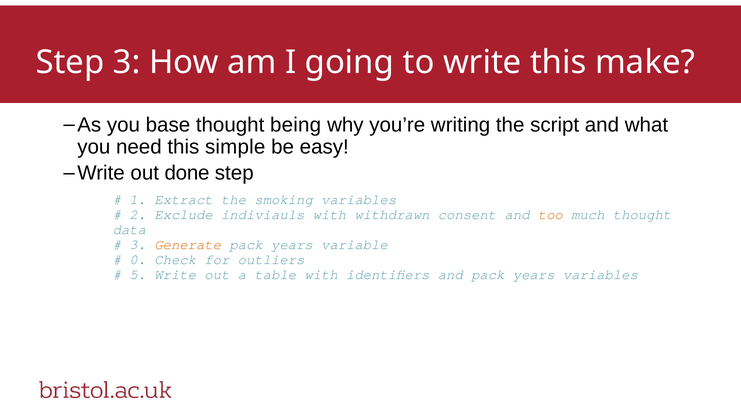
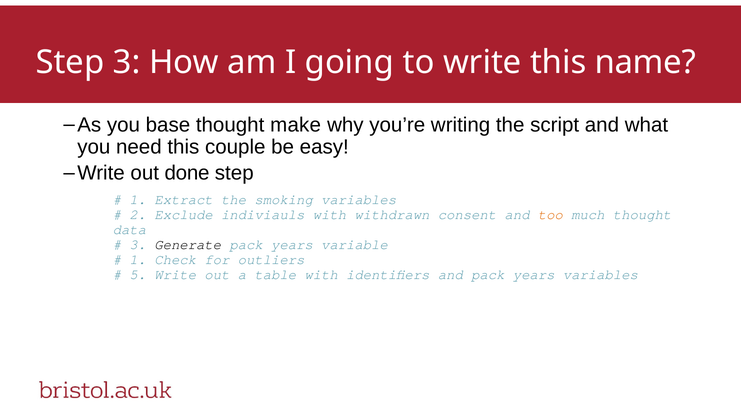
make: make -> name
being: being -> make
simple: simple -> couple
Generate colour: orange -> black
0 at (138, 259): 0 -> 1
